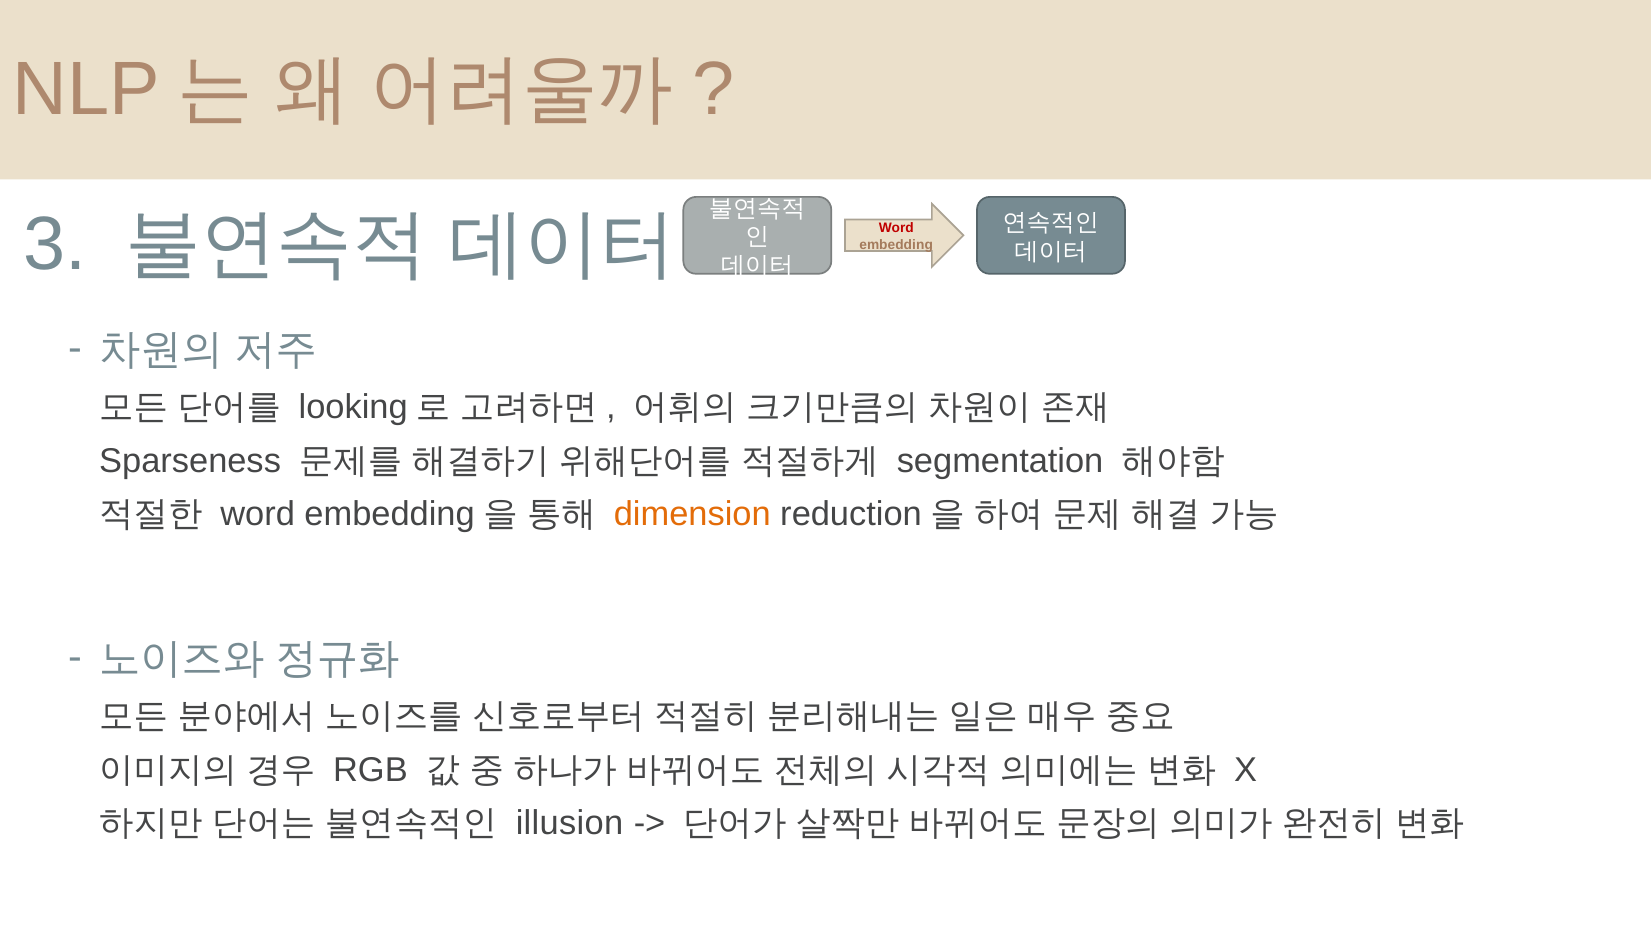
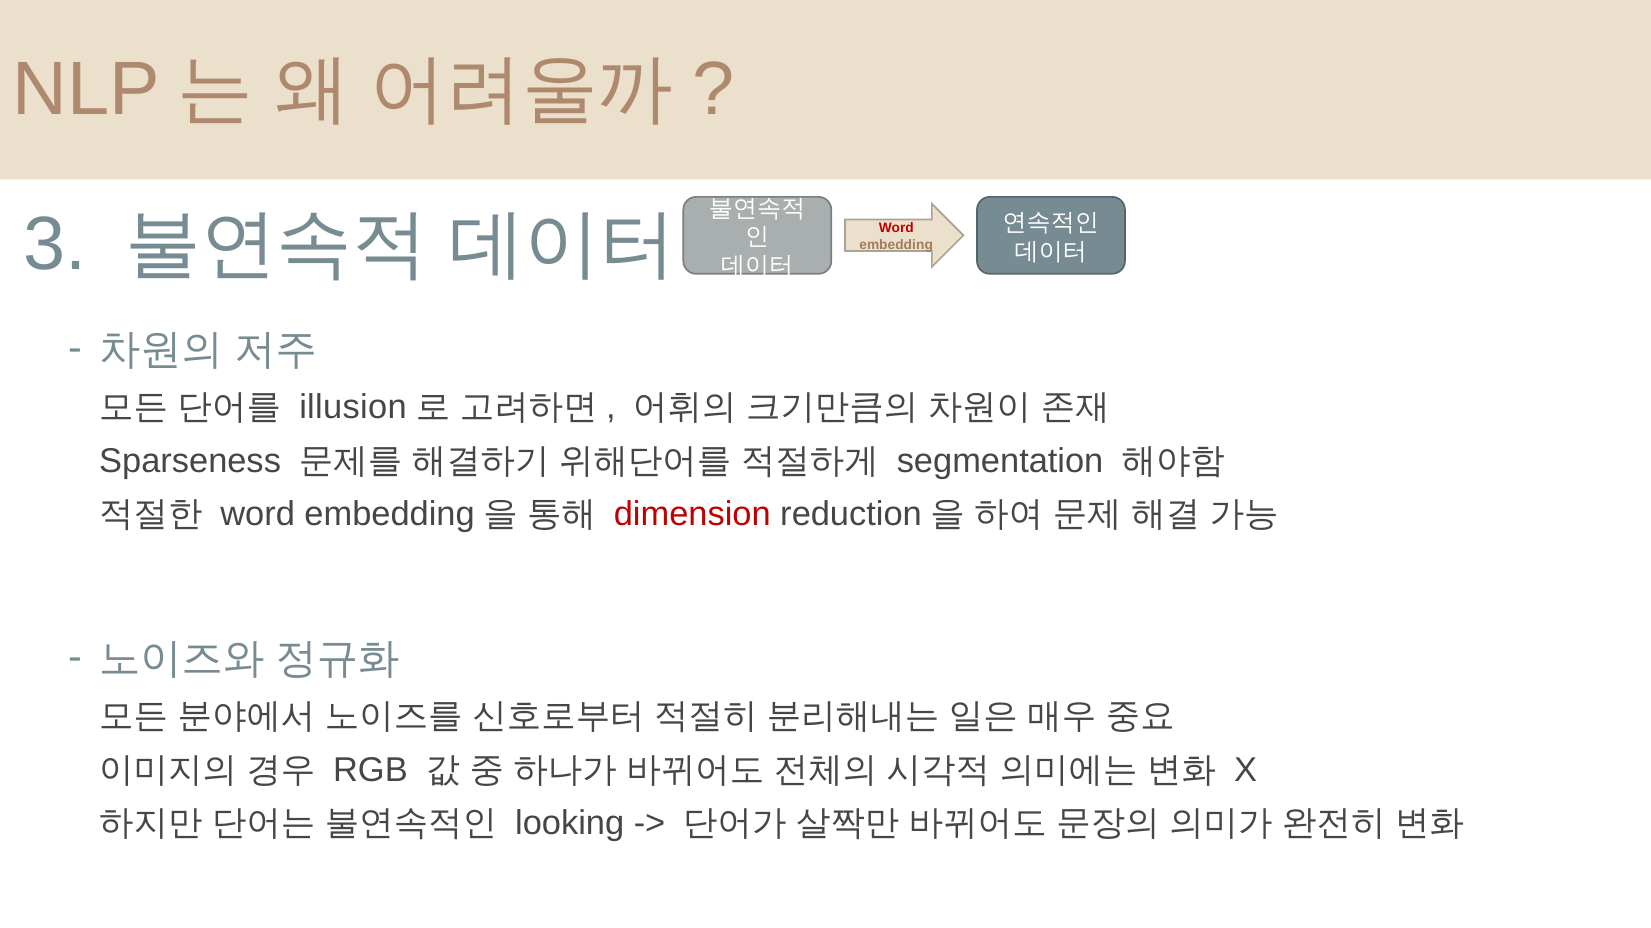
looking: looking -> illusion
dimension colour: orange -> red
illusion: illusion -> looking
